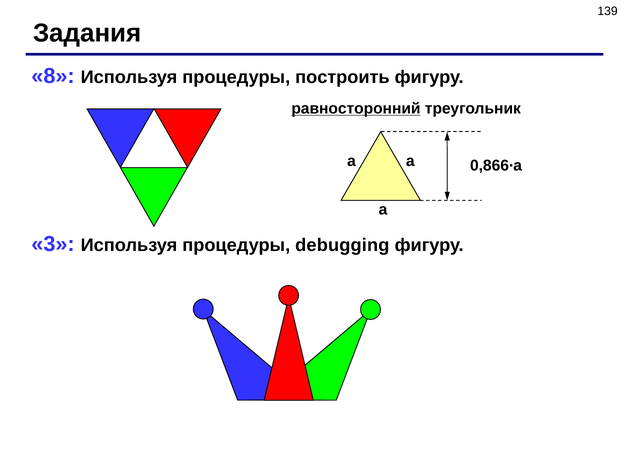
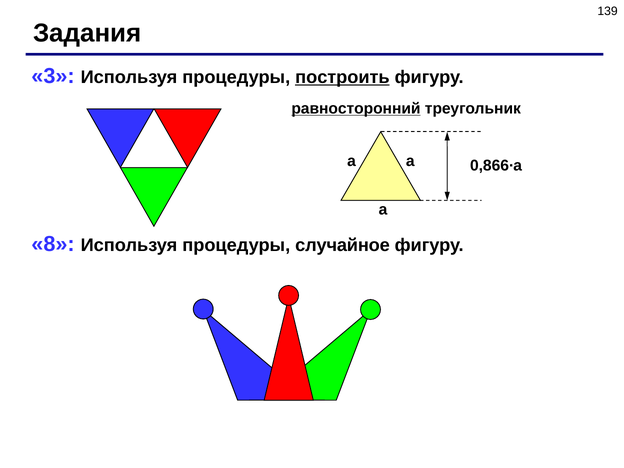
8: 8 -> 3
построить underline: none -> present
3: 3 -> 8
debugging: debugging -> случайное
